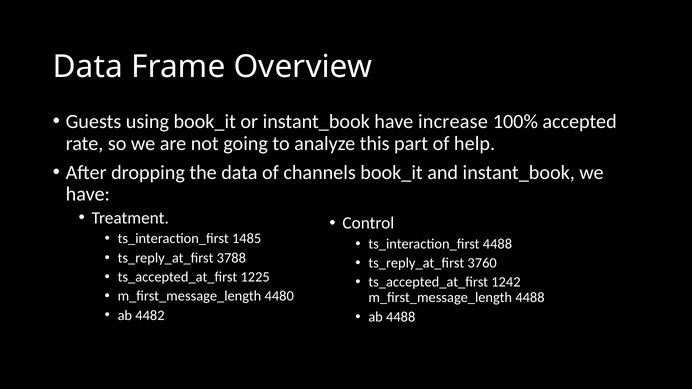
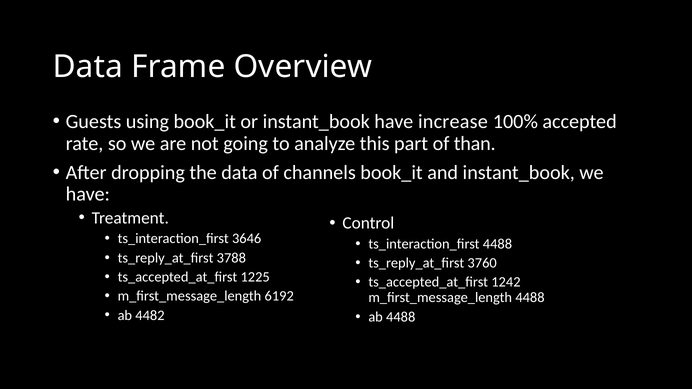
help: help -> than
1485: 1485 -> 3646
4480: 4480 -> 6192
